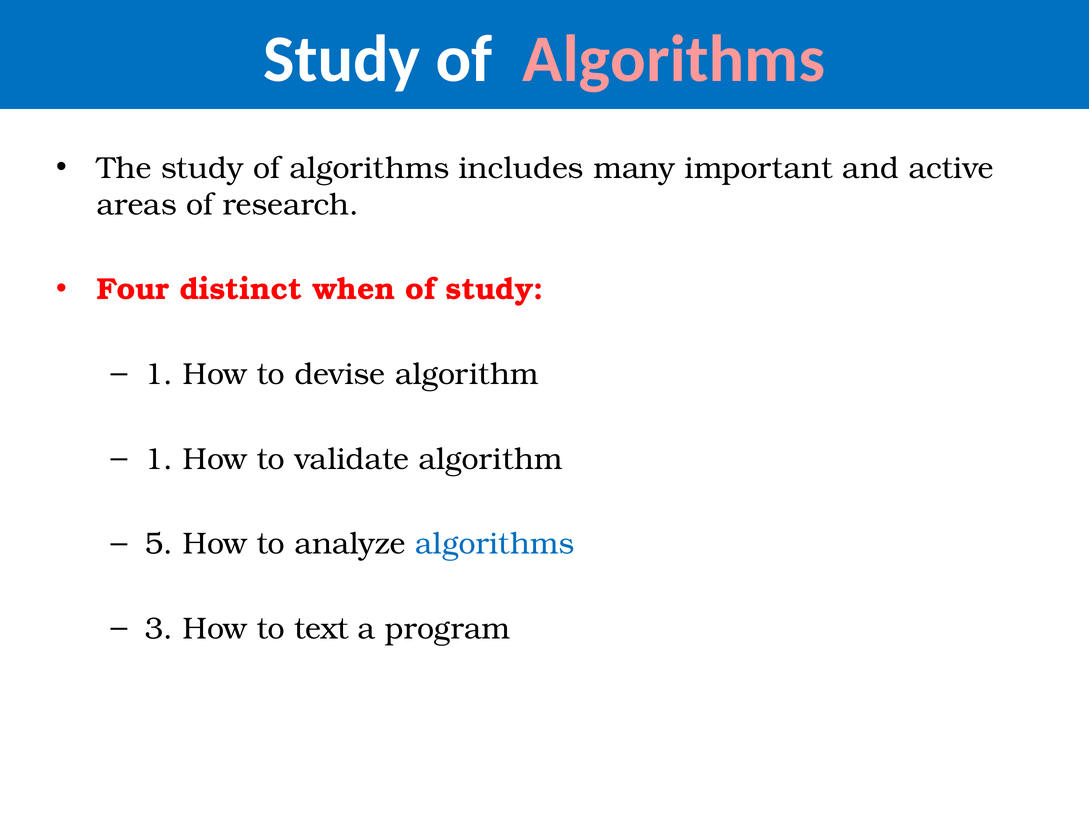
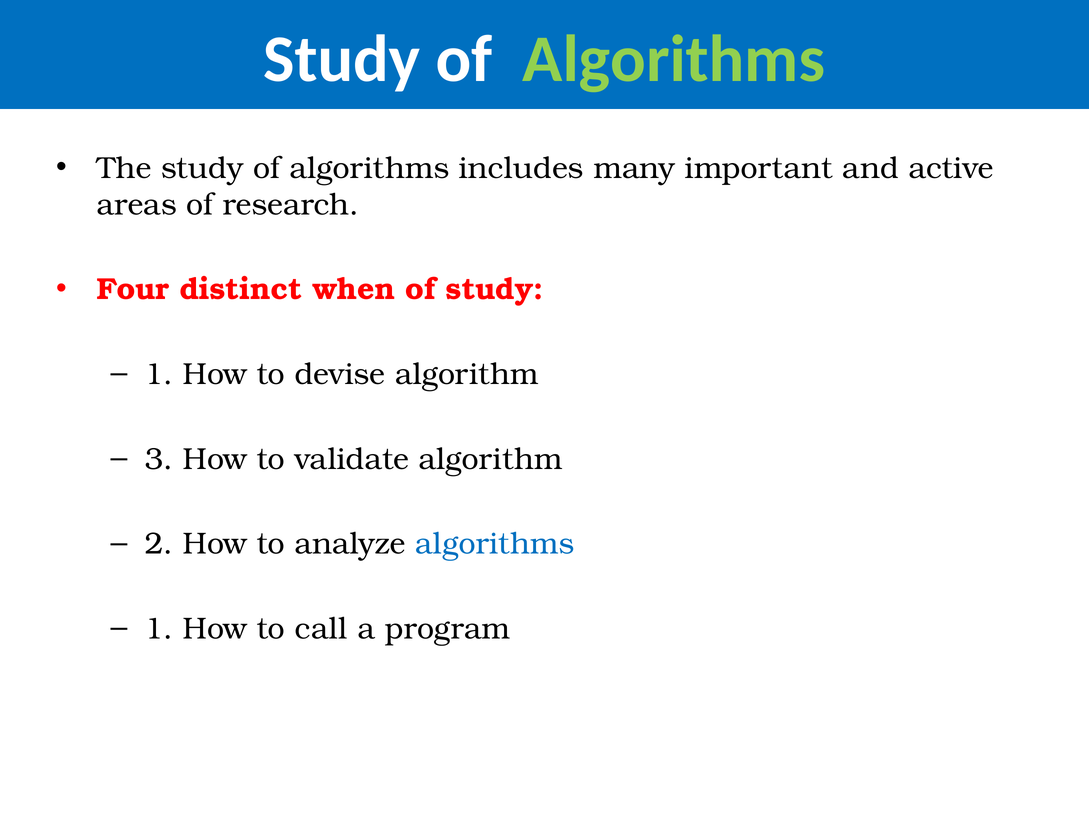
Algorithms at (674, 59) colour: pink -> light green
1 at (159, 459): 1 -> 3
5: 5 -> 2
3 at (159, 628): 3 -> 1
text: text -> call
